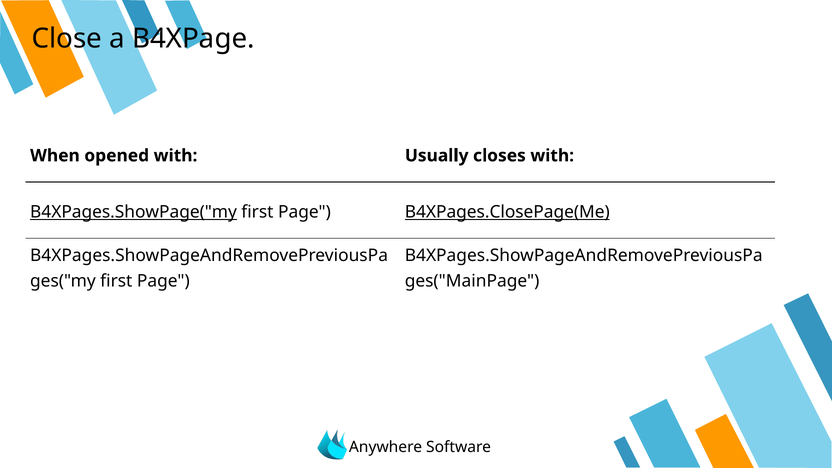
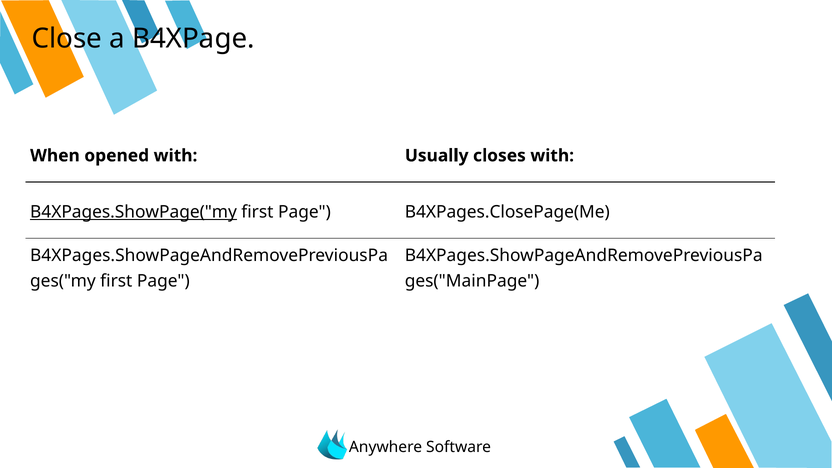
B4XPages.ClosePage(Me underline: present -> none
